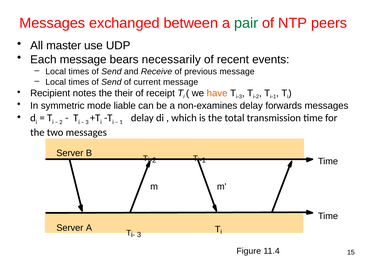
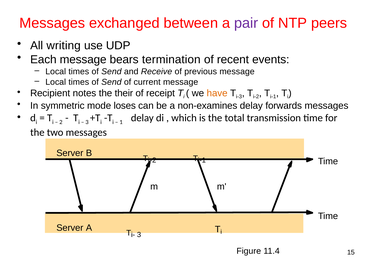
pair colour: green -> purple
master: master -> writing
necessarily: necessarily -> termination
liable: liable -> loses
